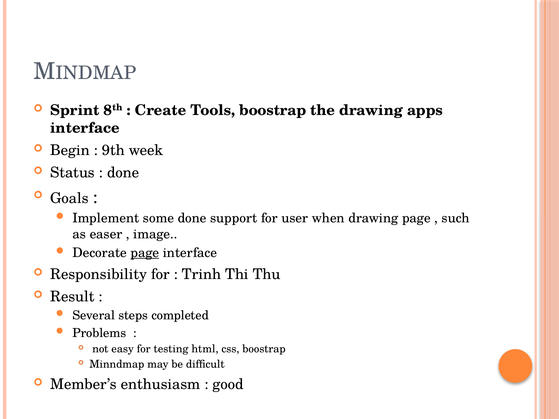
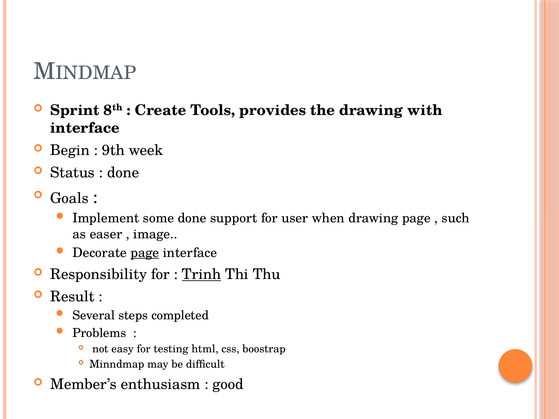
Tools boostrap: boostrap -> provides
apps: apps -> with
Trinh underline: none -> present
